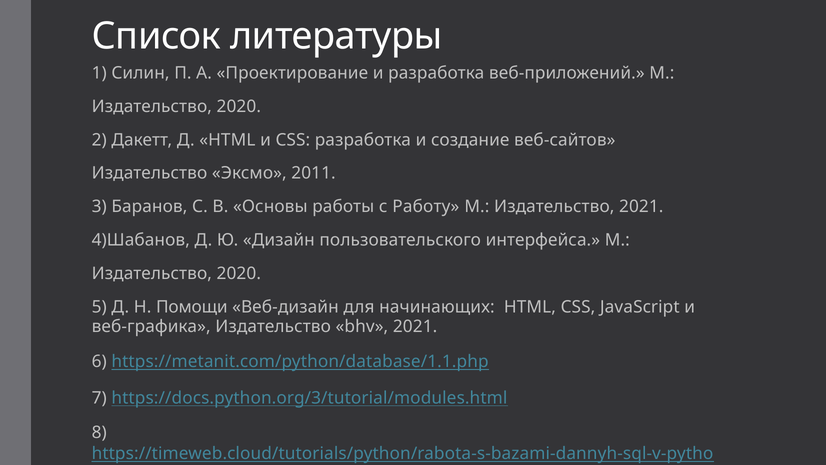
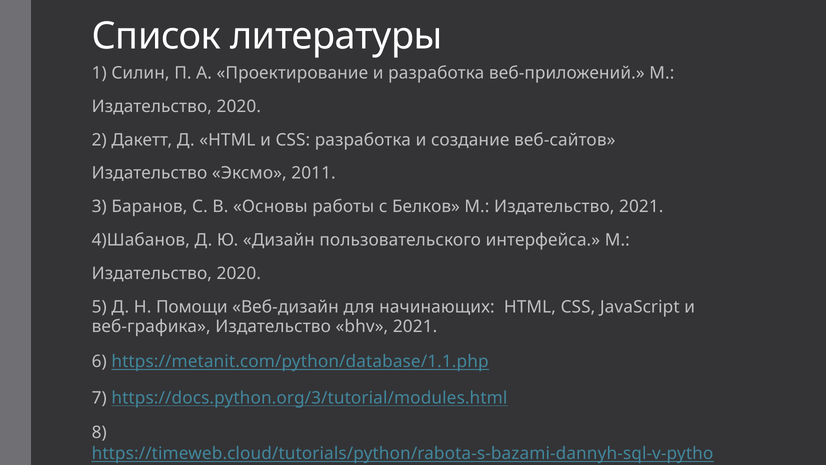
Работу: Работу -> Белков
